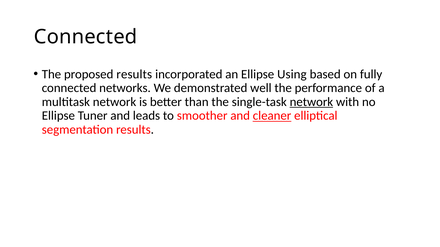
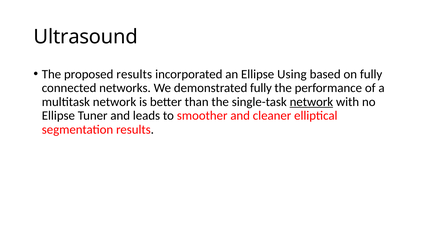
Connected at (86, 37): Connected -> Ultrasound
demonstrated well: well -> fully
cleaner underline: present -> none
